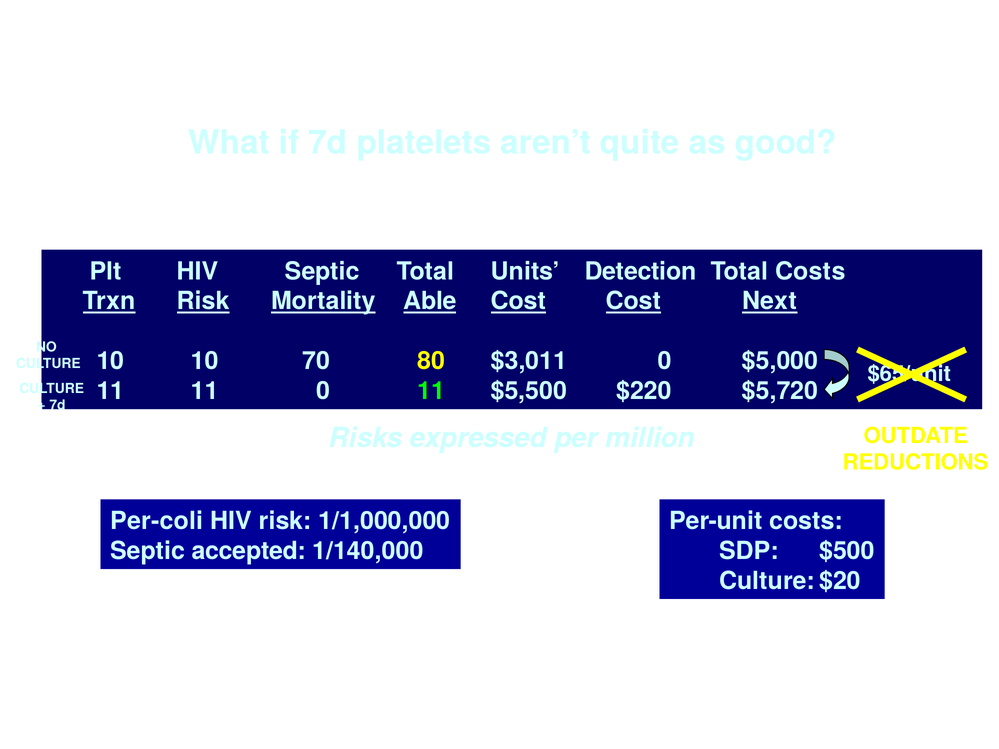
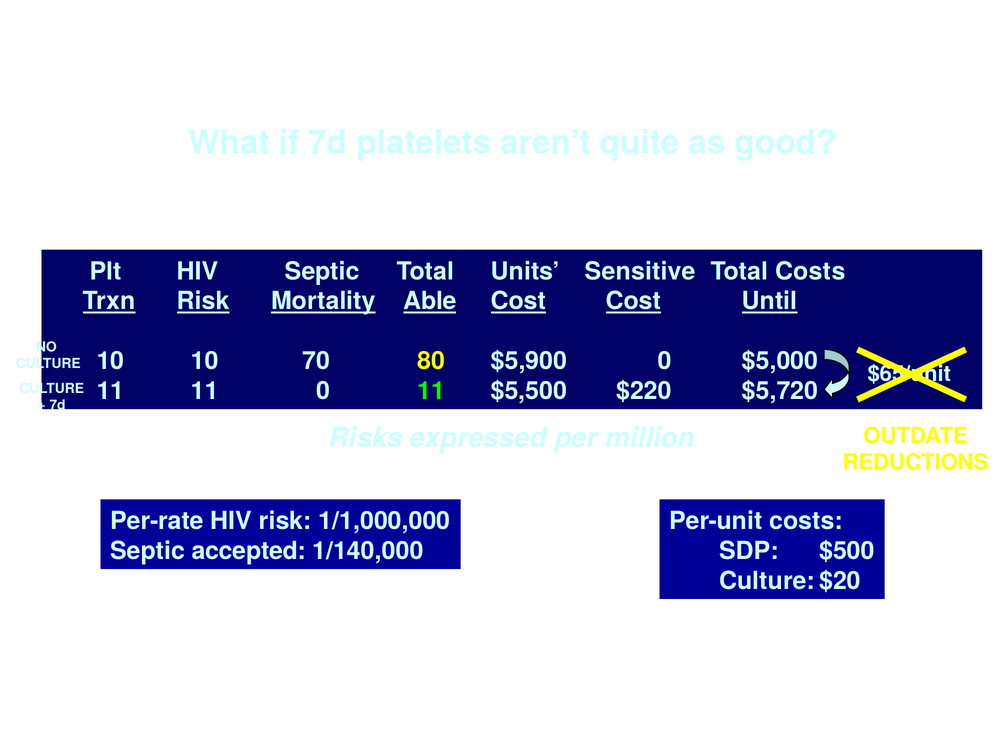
Detection: Detection -> Sensitive
Next: Next -> Until
$3,011: $3,011 -> $5,900
Per-coli: Per-coli -> Per-rate
